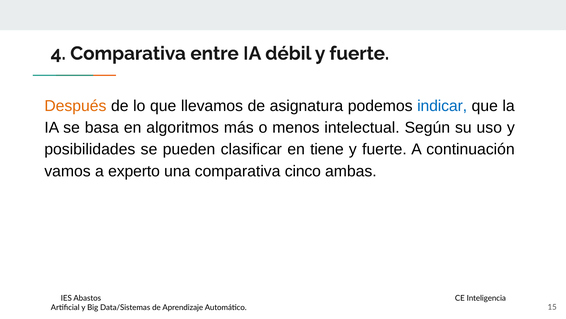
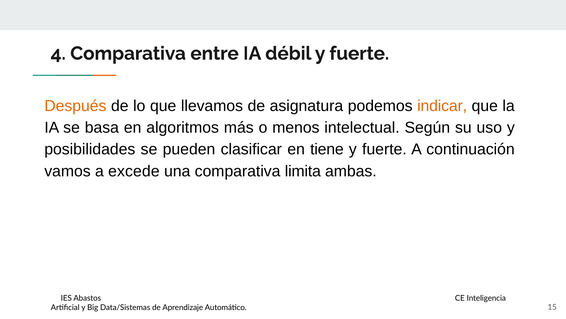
indicar colour: blue -> orange
experto: experto -> excede
cinco: cinco -> limita
